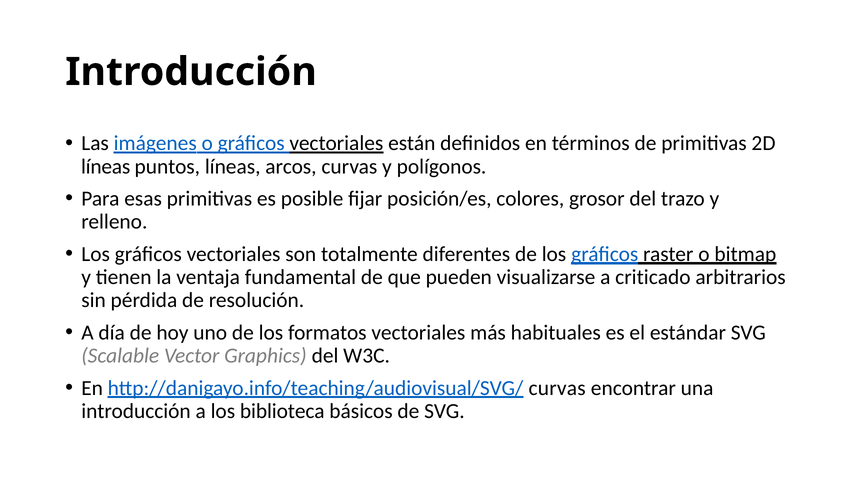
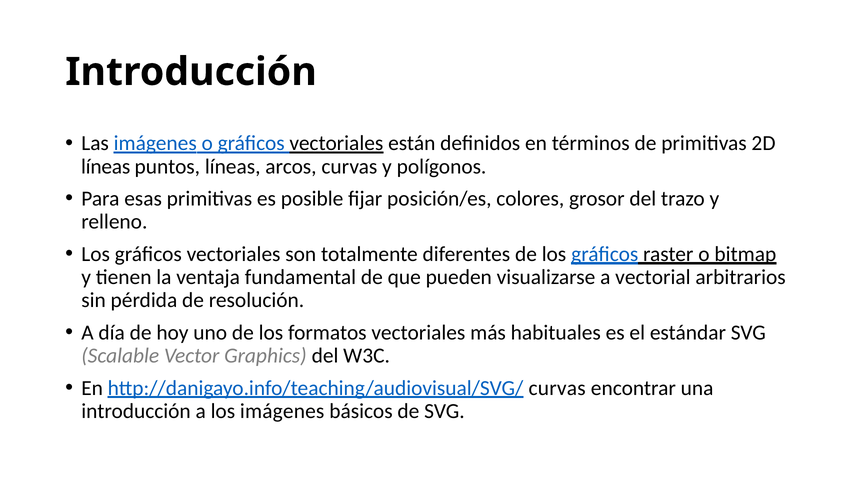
criticado: criticado -> vectorial
los biblioteca: biblioteca -> imágenes
